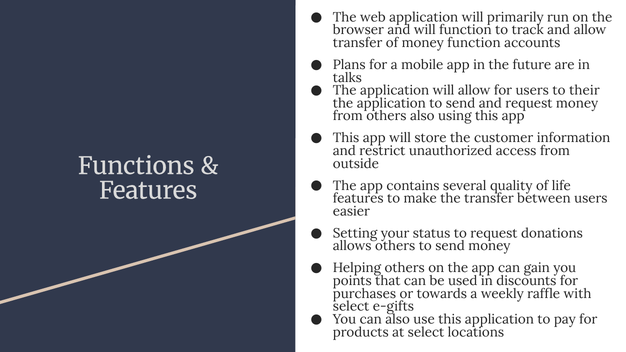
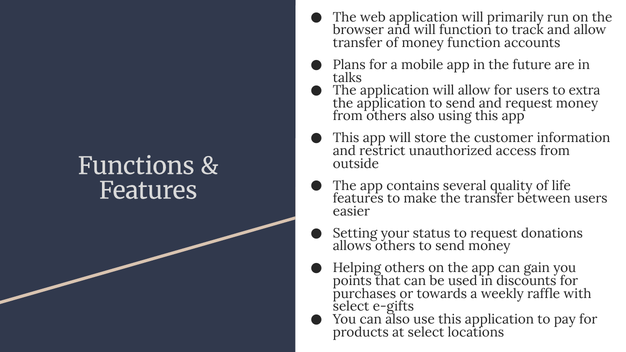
their: their -> extra
